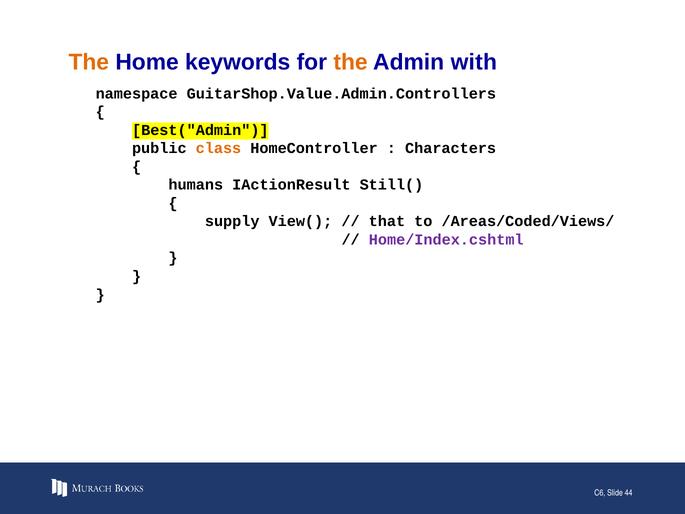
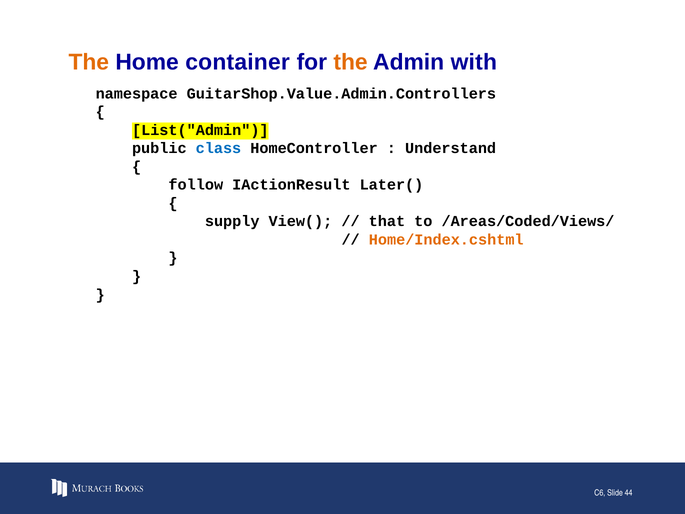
keywords: keywords -> container
Best("Admin: Best("Admin -> List("Admin
class colour: orange -> blue
Characters: Characters -> Understand
humans: humans -> follow
Still(: Still( -> Later(
Home/Index.cshtml colour: purple -> orange
